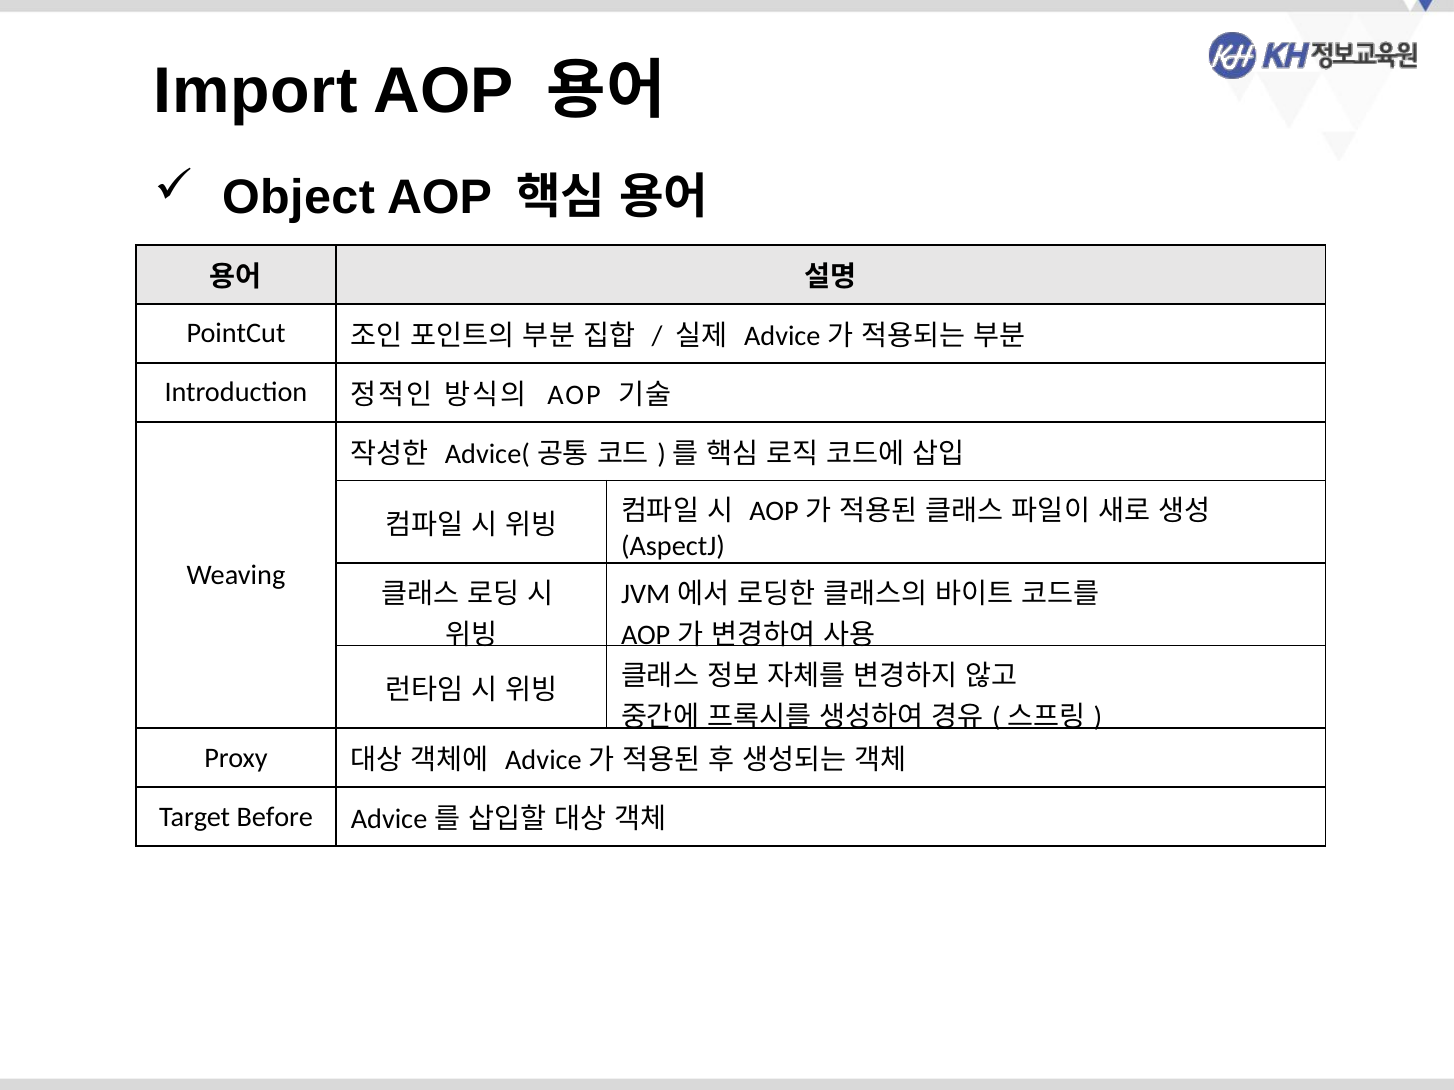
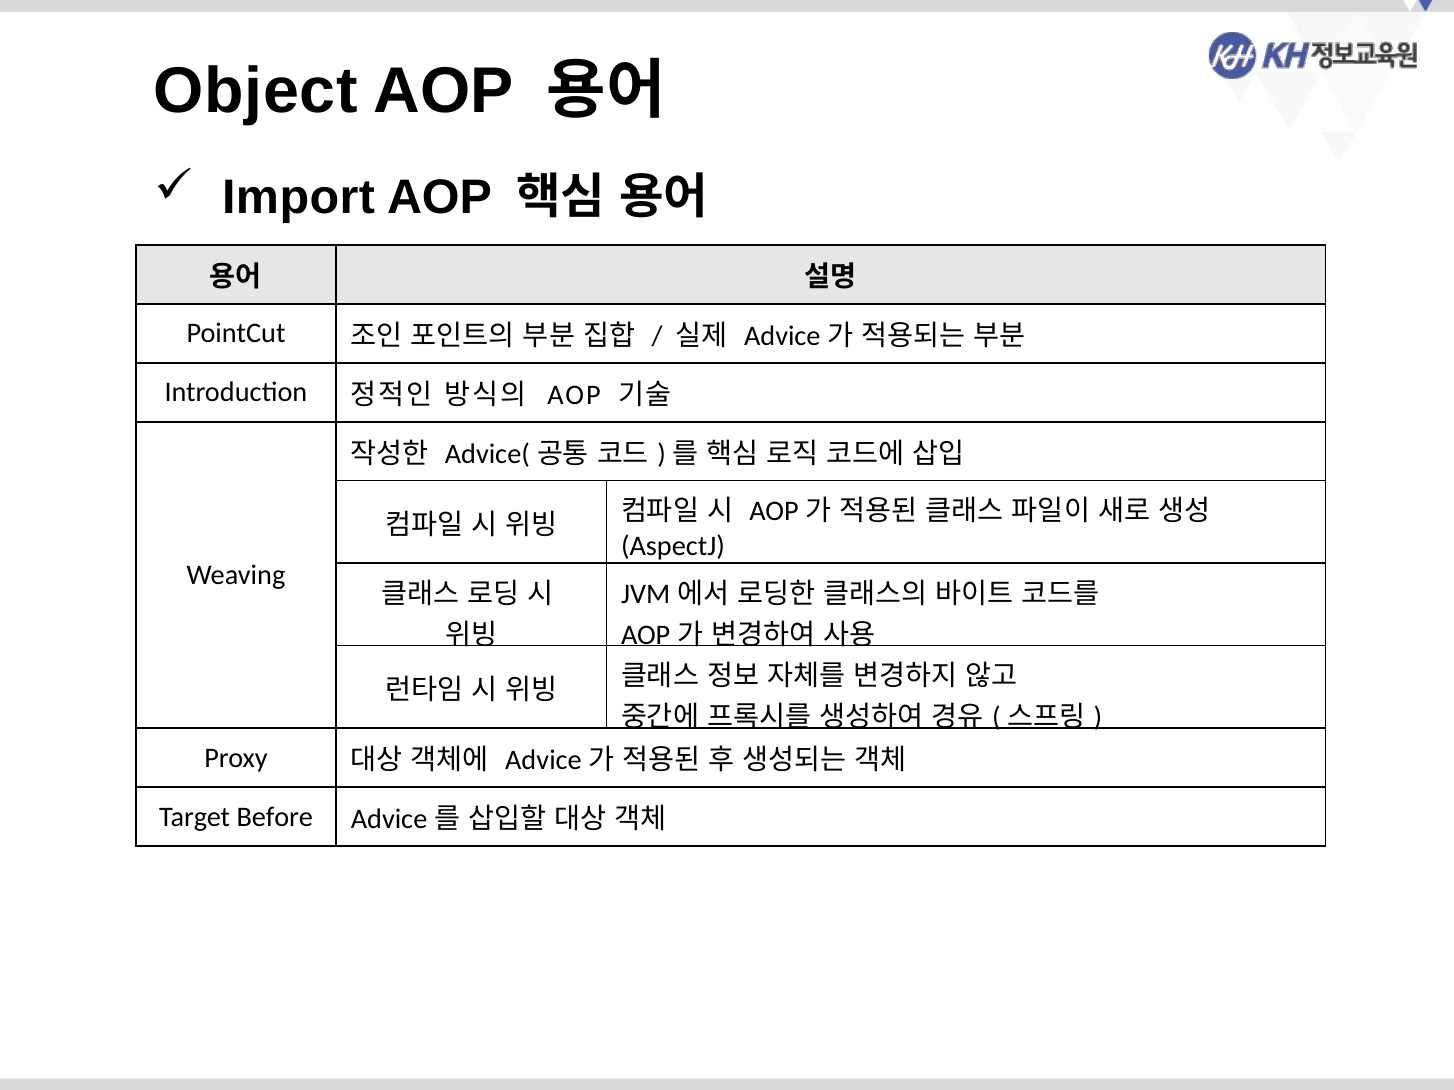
Import: Import -> Object
Object: Object -> Import
